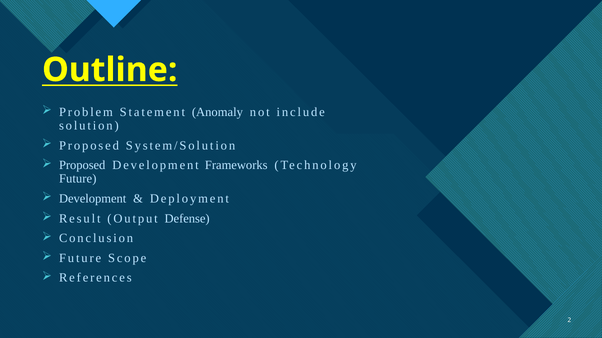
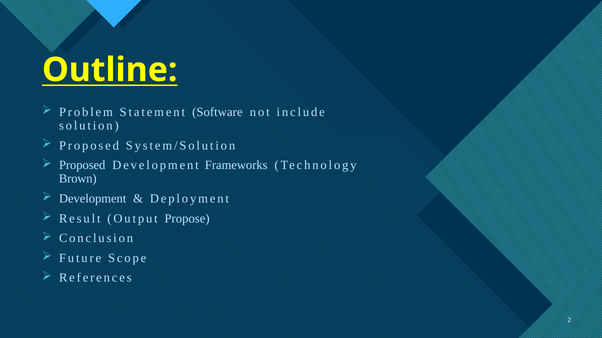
Anomaly: Anomaly -> Software
Future at (78, 179): Future -> Brown
Defense: Defense -> Propose
